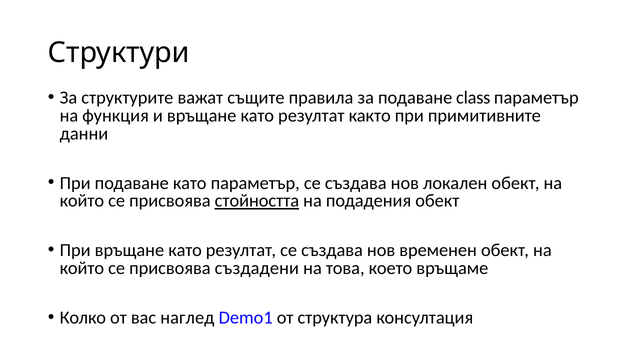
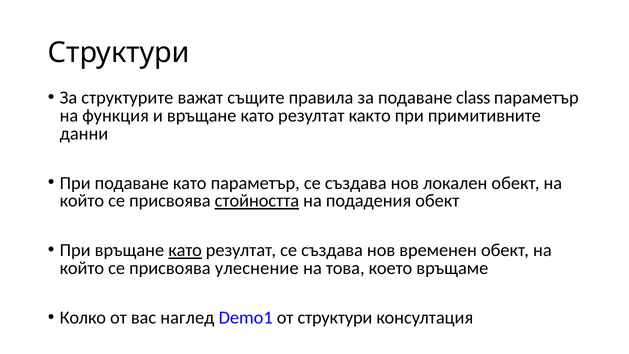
като at (185, 250) underline: none -> present
създадени: създадени -> улеснение
от структура: структура -> структури
